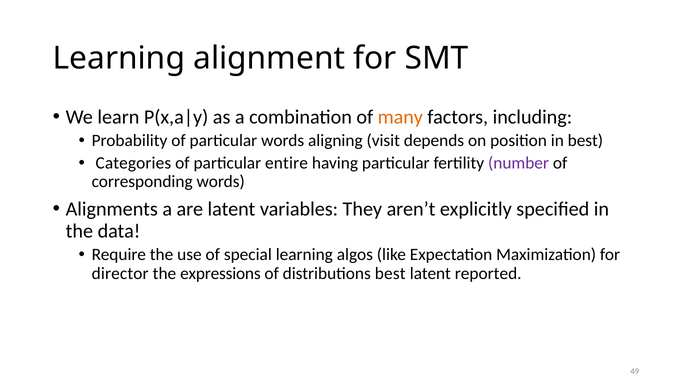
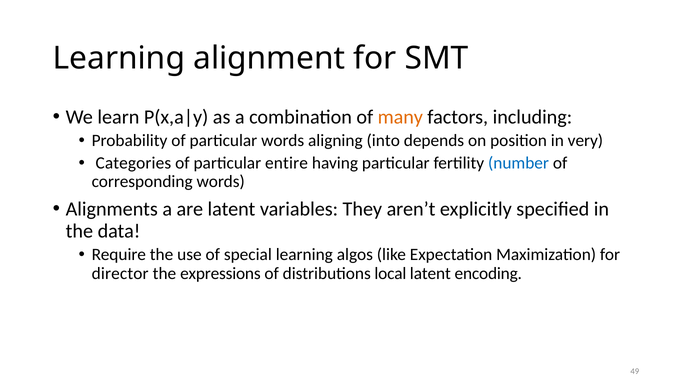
visit: visit -> into
in best: best -> very
number colour: purple -> blue
distributions best: best -> local
reported: reported -> encoding
